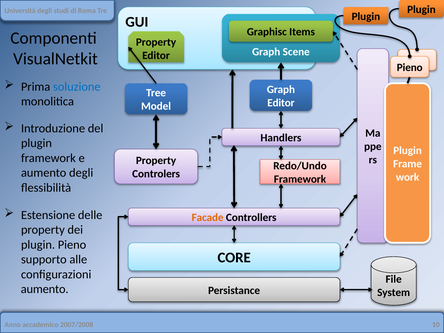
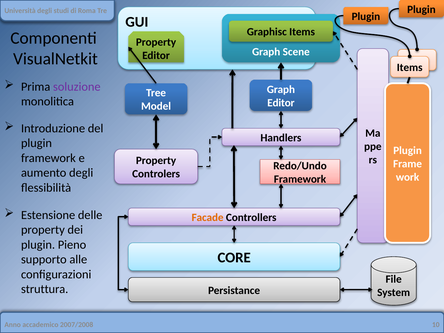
Pieno at (410, 67): Pieno -> Items
soluzione colour: blue -> purple
aumento at (45, 289): aumento -> struttura
